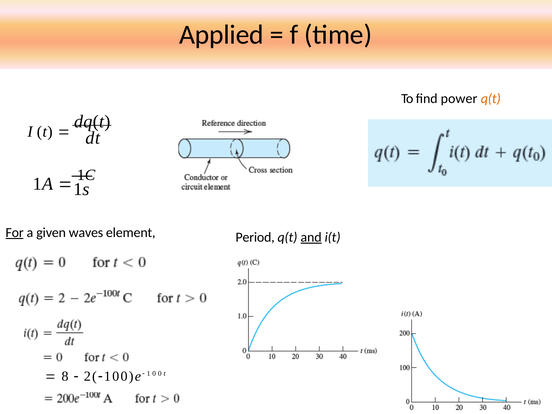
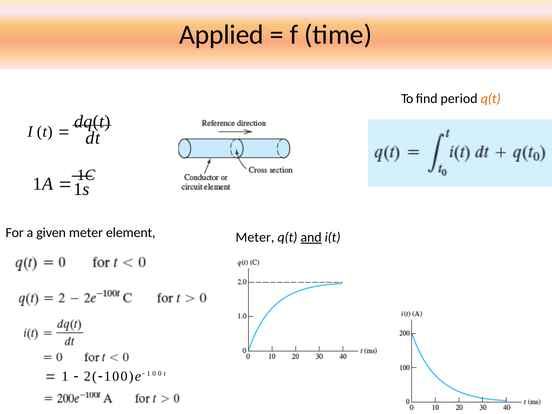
power: power -> period
For underline: present -> none
given waves: waves -> meter
Period at (255, 237): Period -> Meter
8 at (65, 376): 8 -> 1
